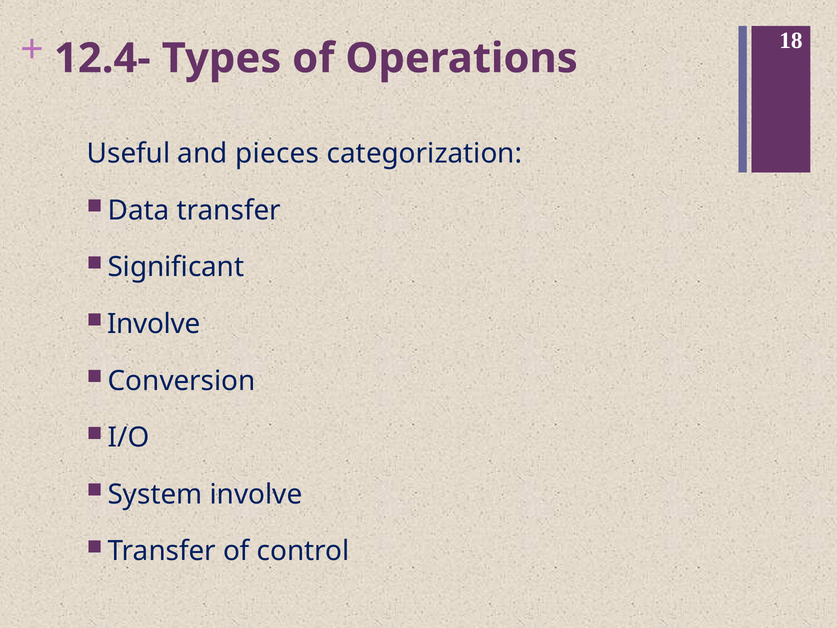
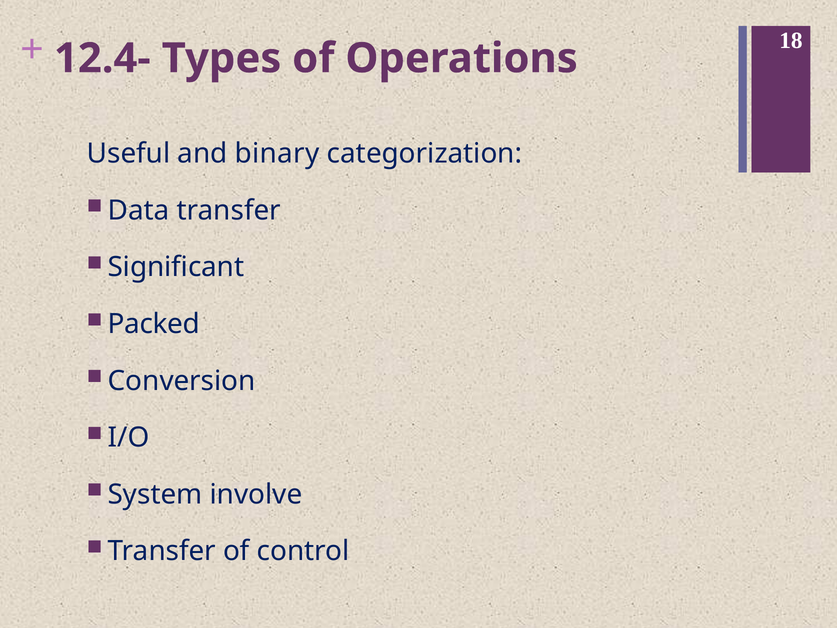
pieces: pieces -> binary
Involve at (154, 324): Involve -> Packed
